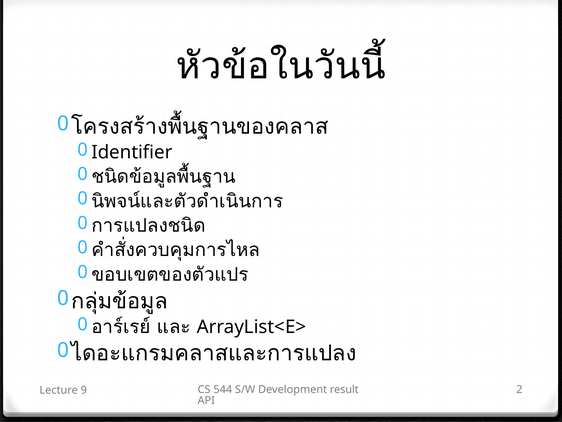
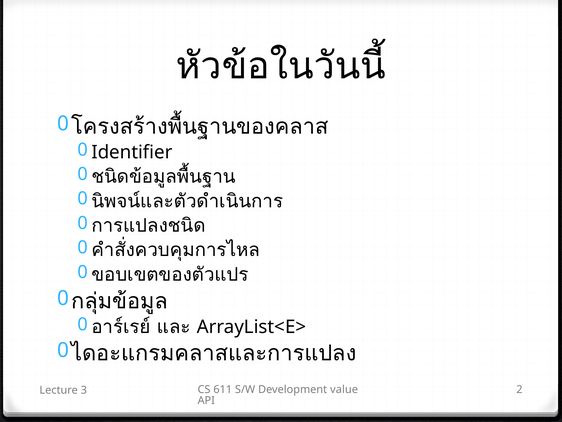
544: 544 -> 611
result: result -> value
9: 9 -> 3
